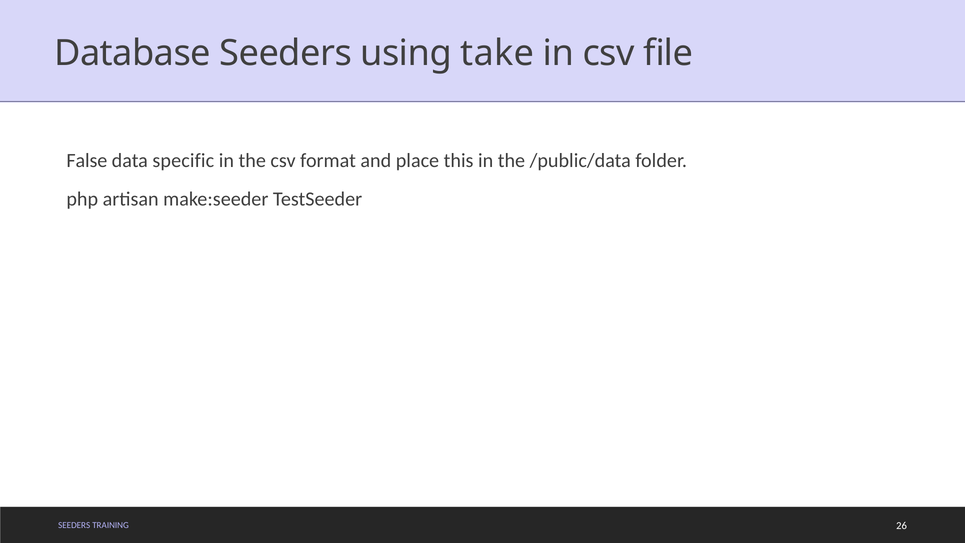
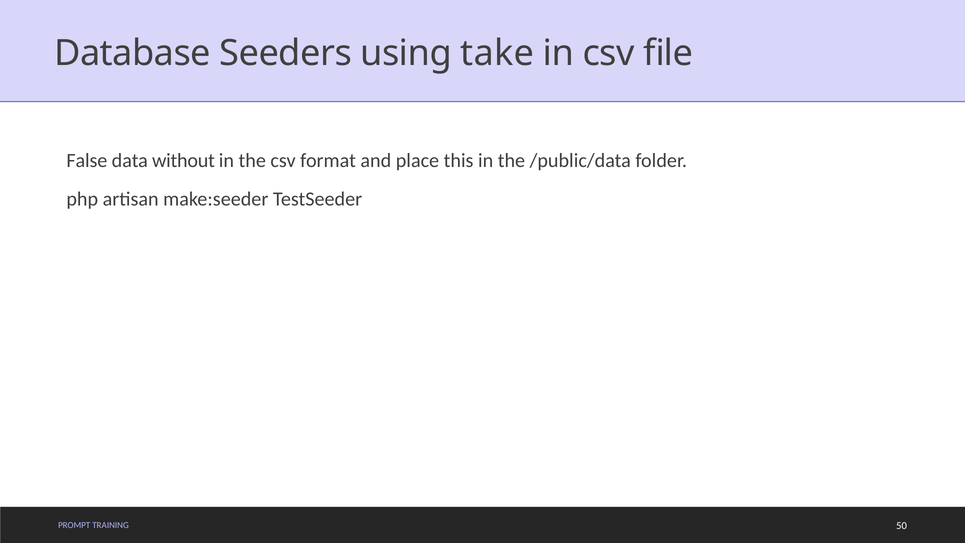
specific: specific -> without
SEEDERS at (74, 525): SEEDERS -> PROMPT
26: 26 -> 50
